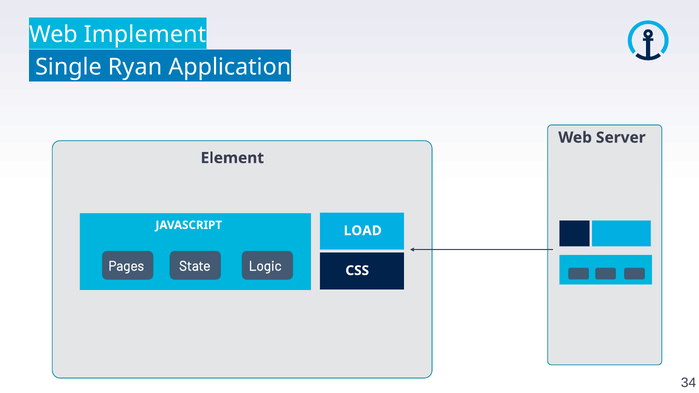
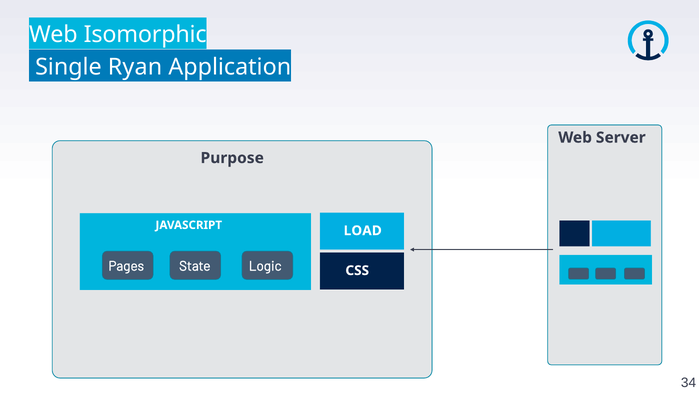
Implement: Implement -> Isomorphic
Element: Element -> Purpose
